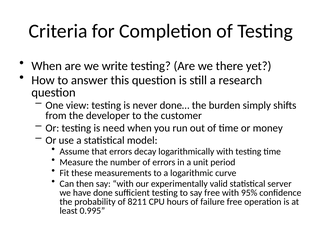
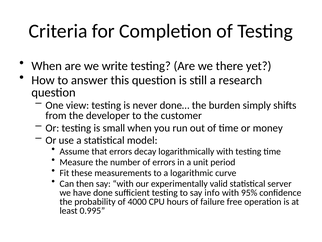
need: need -> small
say free: free -> info
8211: 8211 -> 4000
